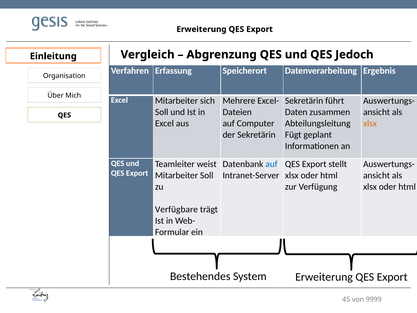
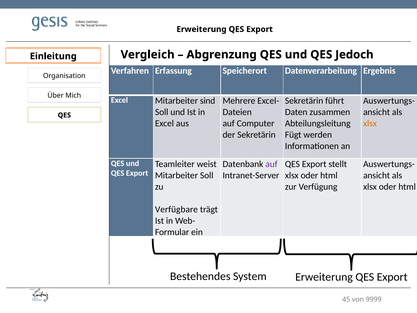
sich: sich -> sind
geplant: geplant -> werden
auf at (271, 164) colour: blue -> purple
